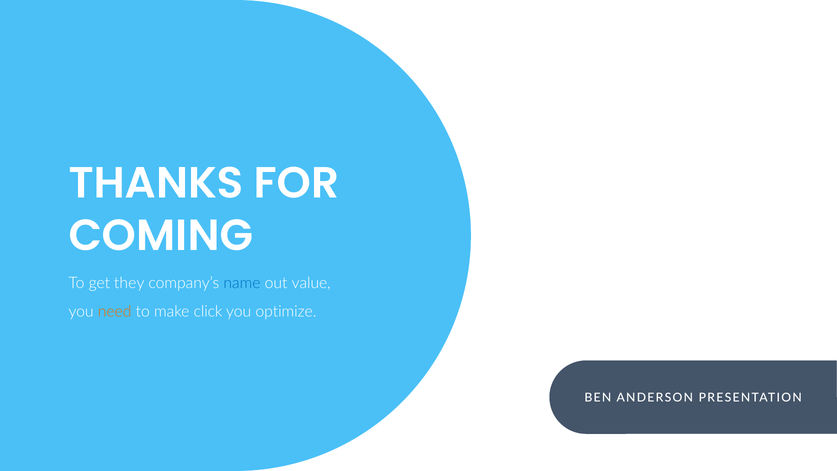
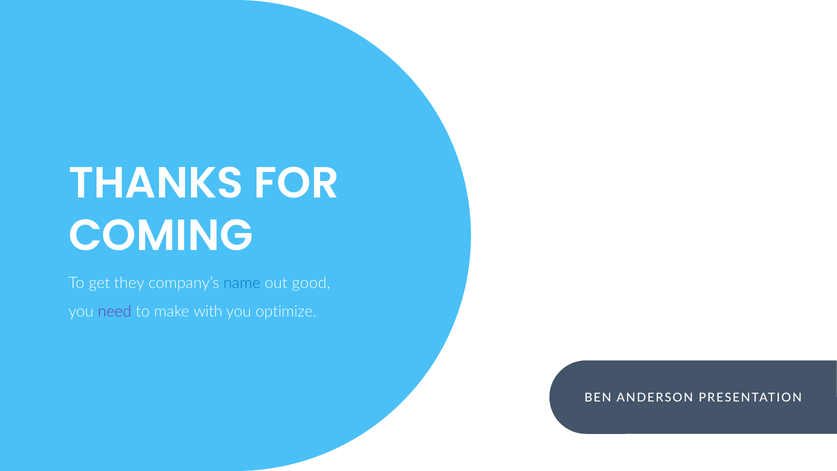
value: value -> good
need colour: orange -> purple
click: click -> with
